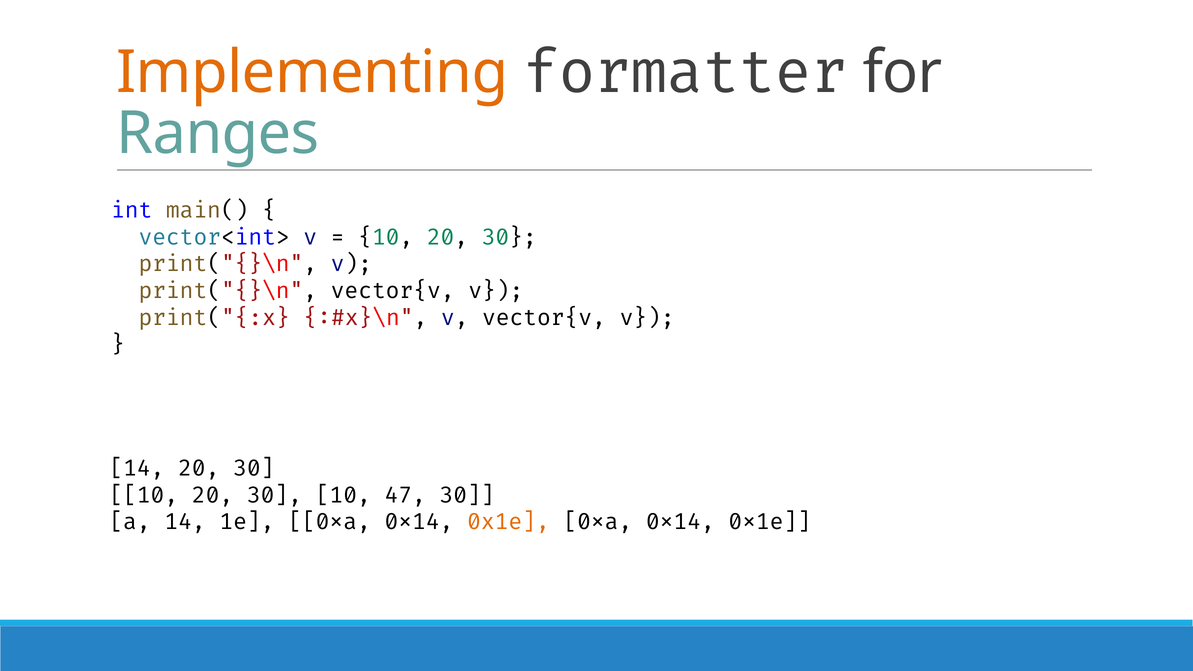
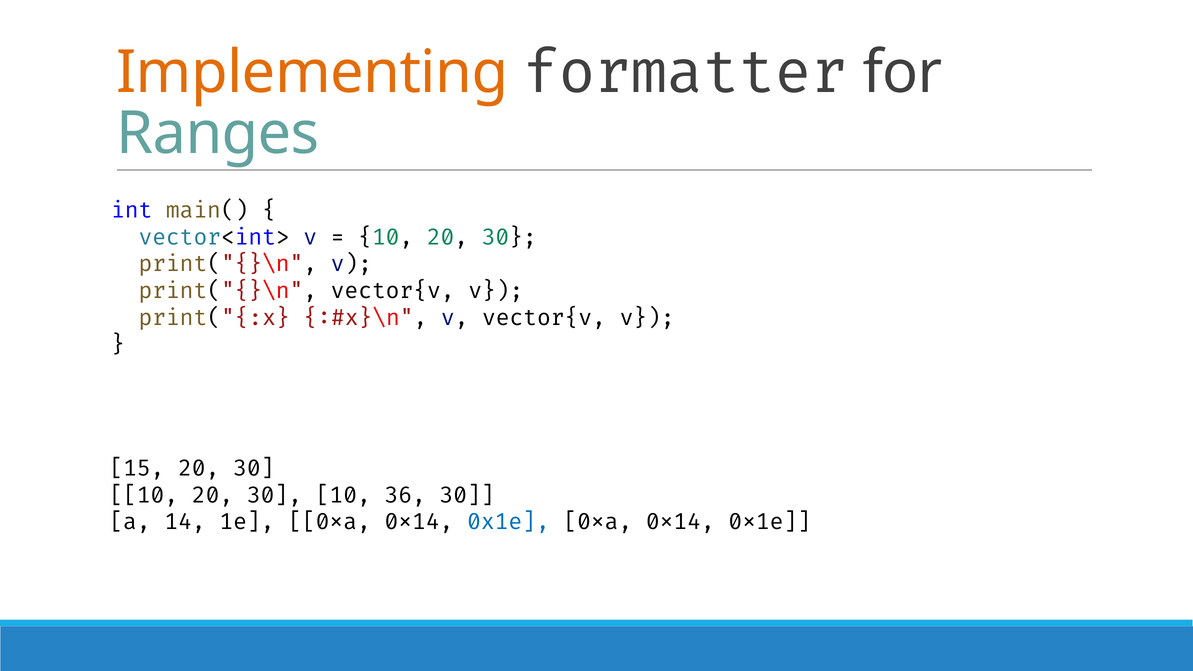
14 at (137, 468): 14 -> 15
47: 47 -> 36
0x1e at (508, 522) colour: orange -> blue
